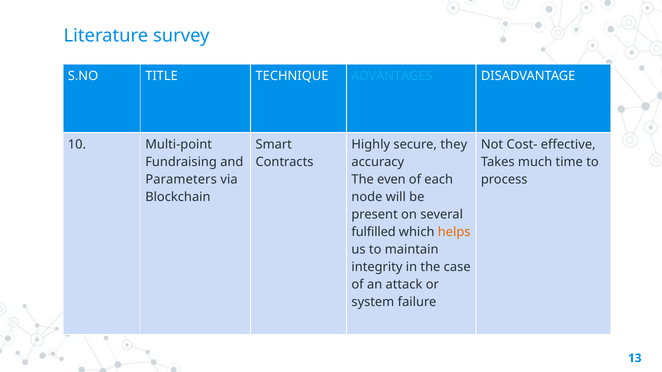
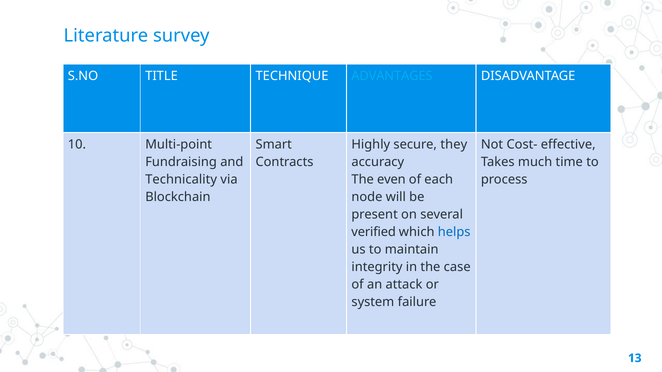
Parameters: Parameters -> Technicality
fulfilled: fulfilled -> verified
helps colour: orange -> blue
